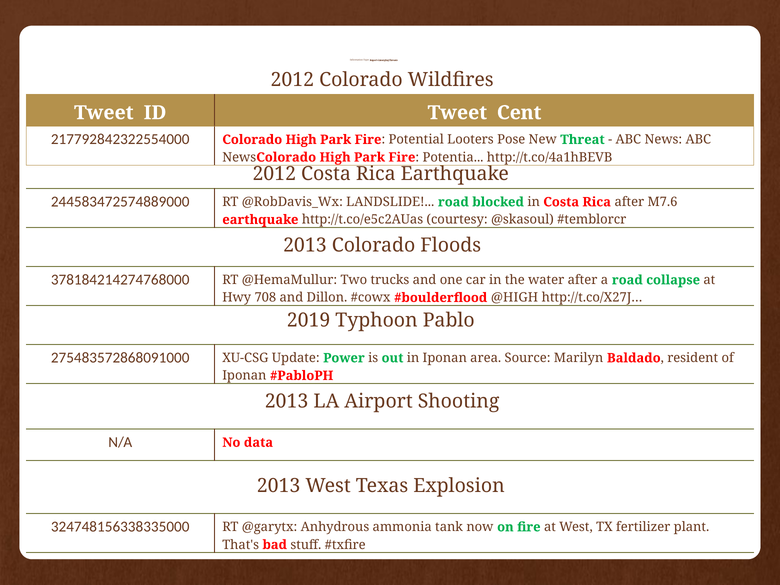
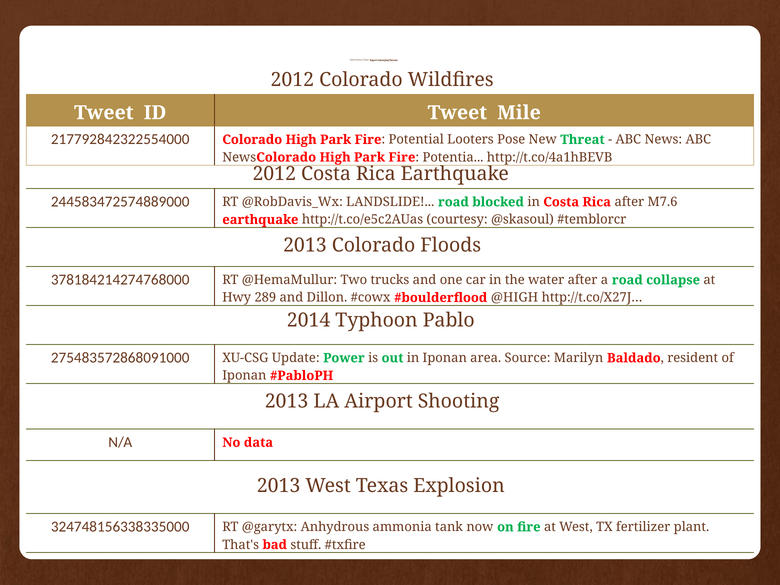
Cent: Cent -> Mile
708: 708 -> 289
2019: 2019 -> 2014
